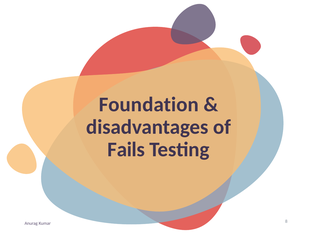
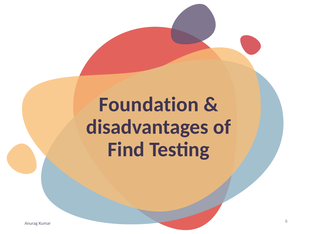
Fails: Fails -> Find
